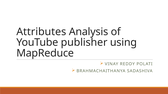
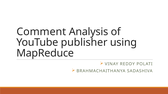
Attributes: Attributes -> Comment
